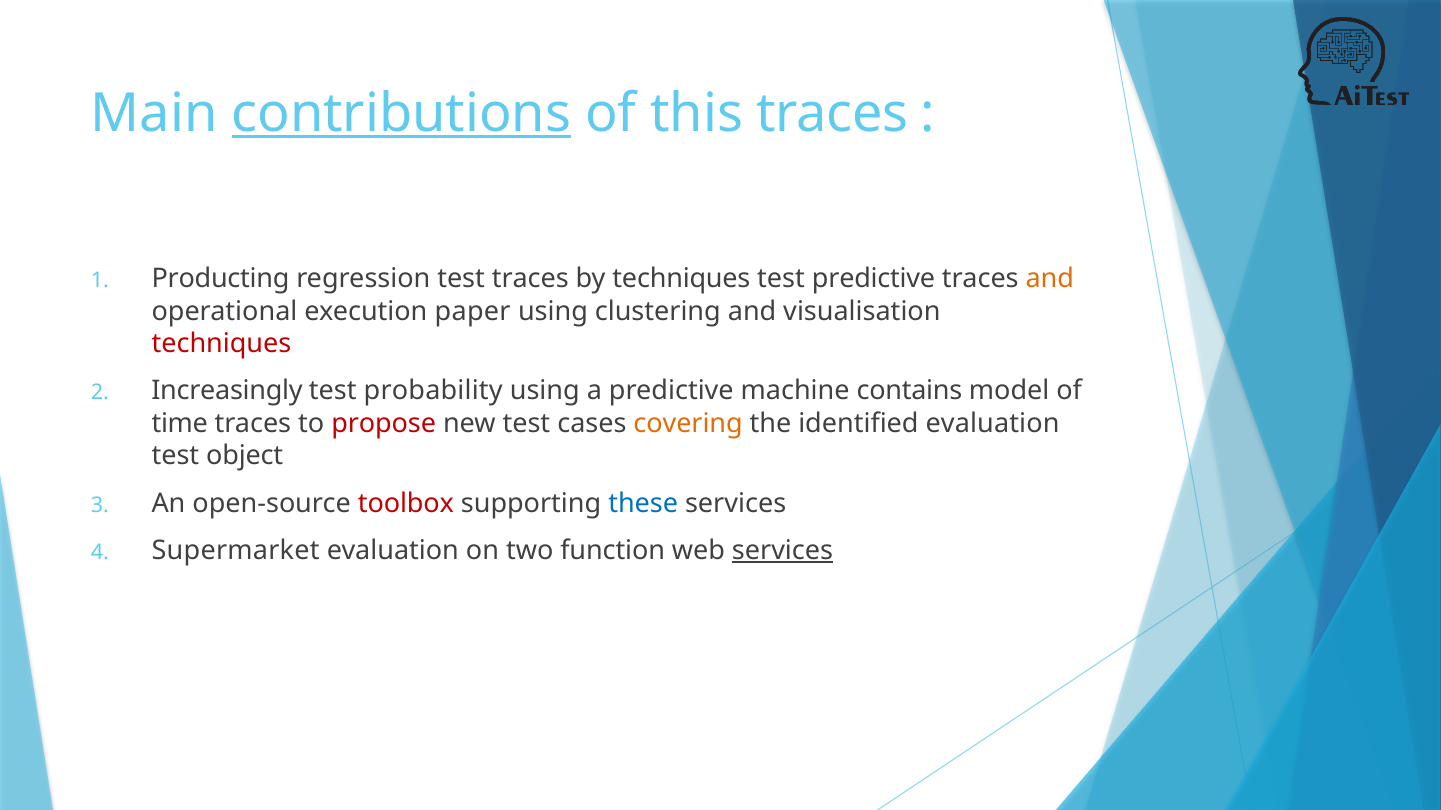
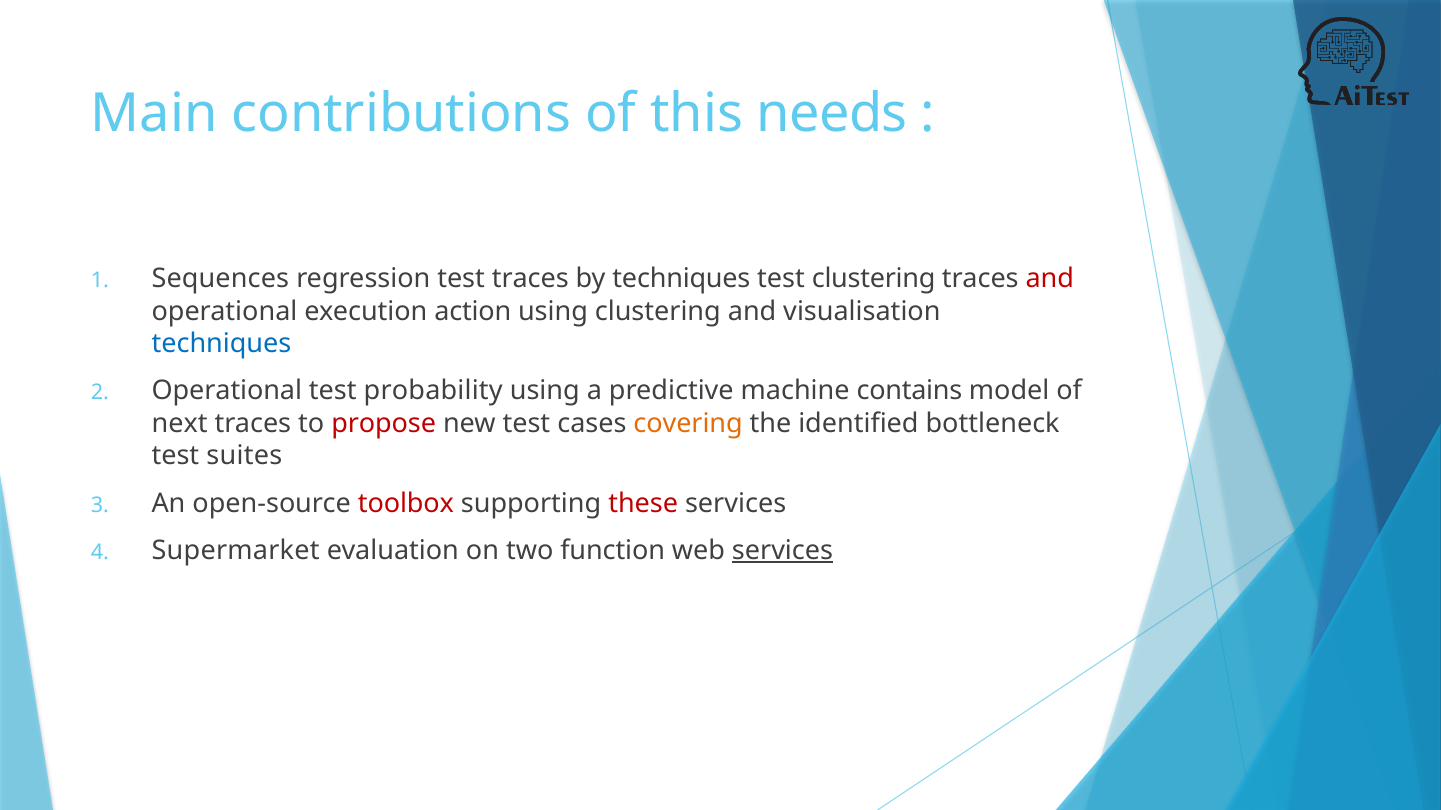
contributions underline: present -> none
this traces: traces -> needs
Producting: Producting -> Sequences
test predictive: predictive -> clustering
and at (1050, 279) colour: orange -> red
paper: paper -> action
techniques at (221, 344) colour: red -> blue
Increasingly at (227, 391): Increasingly -> Operational
time: time -> next
identified evaluation: evaluation -> bottleneck
object: object -> suites
these colour: blue -> red
